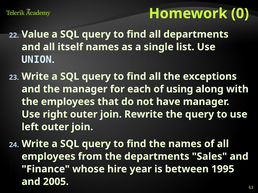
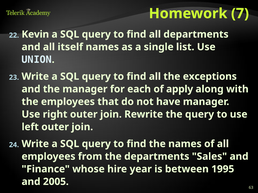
0: 0 -> 7
Value: Value -> Kevin
using: using -> apply
